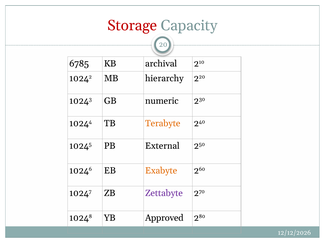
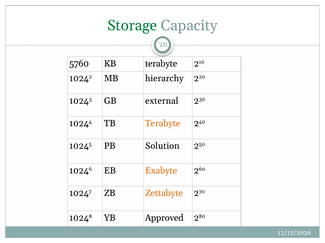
Storage colour: red -> green
6785: 6785 -> 5760
KB archival: archival -> terabyte
numeric: numeric -> external
External: External -> Solution
Zettabyte colour: purple -> orange
